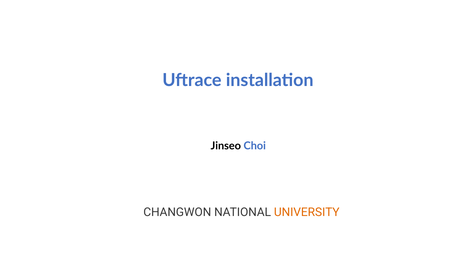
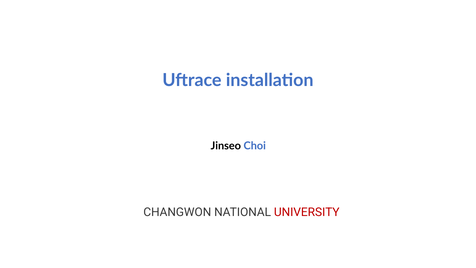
UNIVERSITY colour: orange -> red
